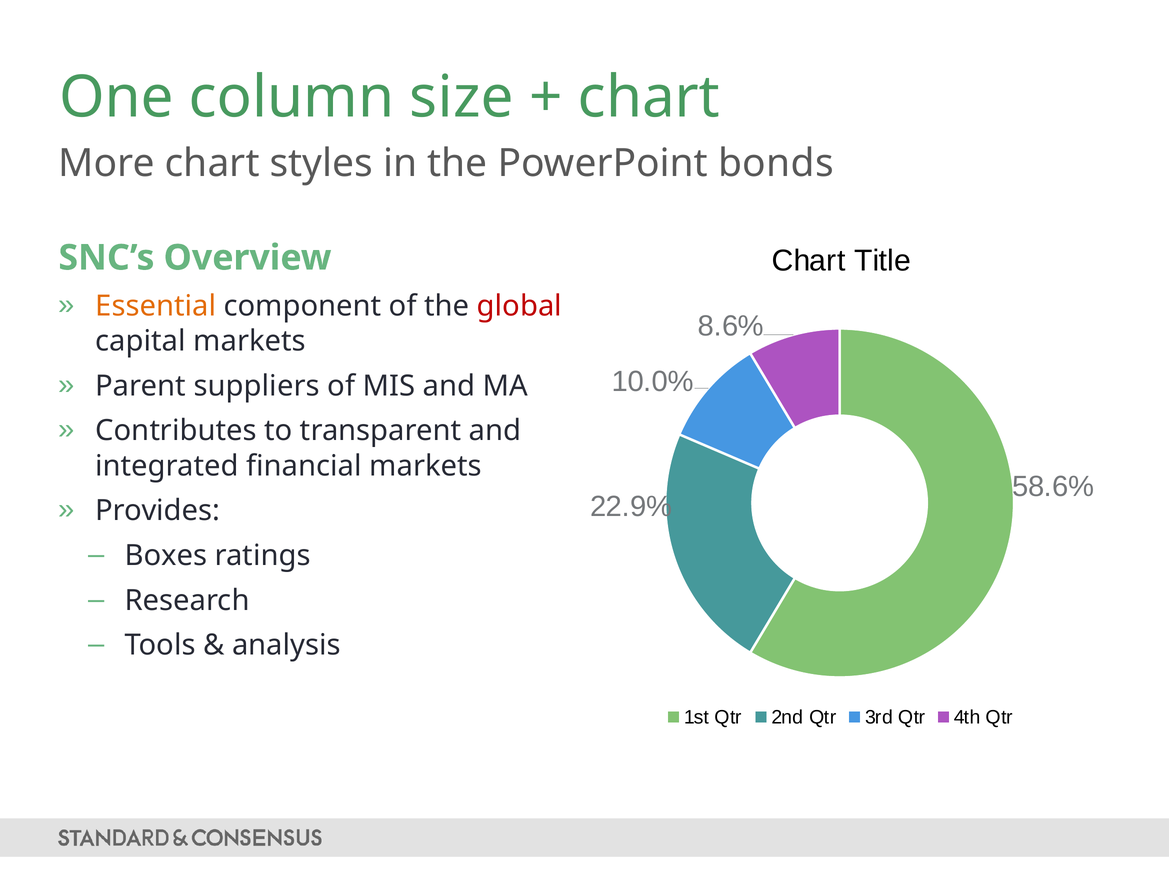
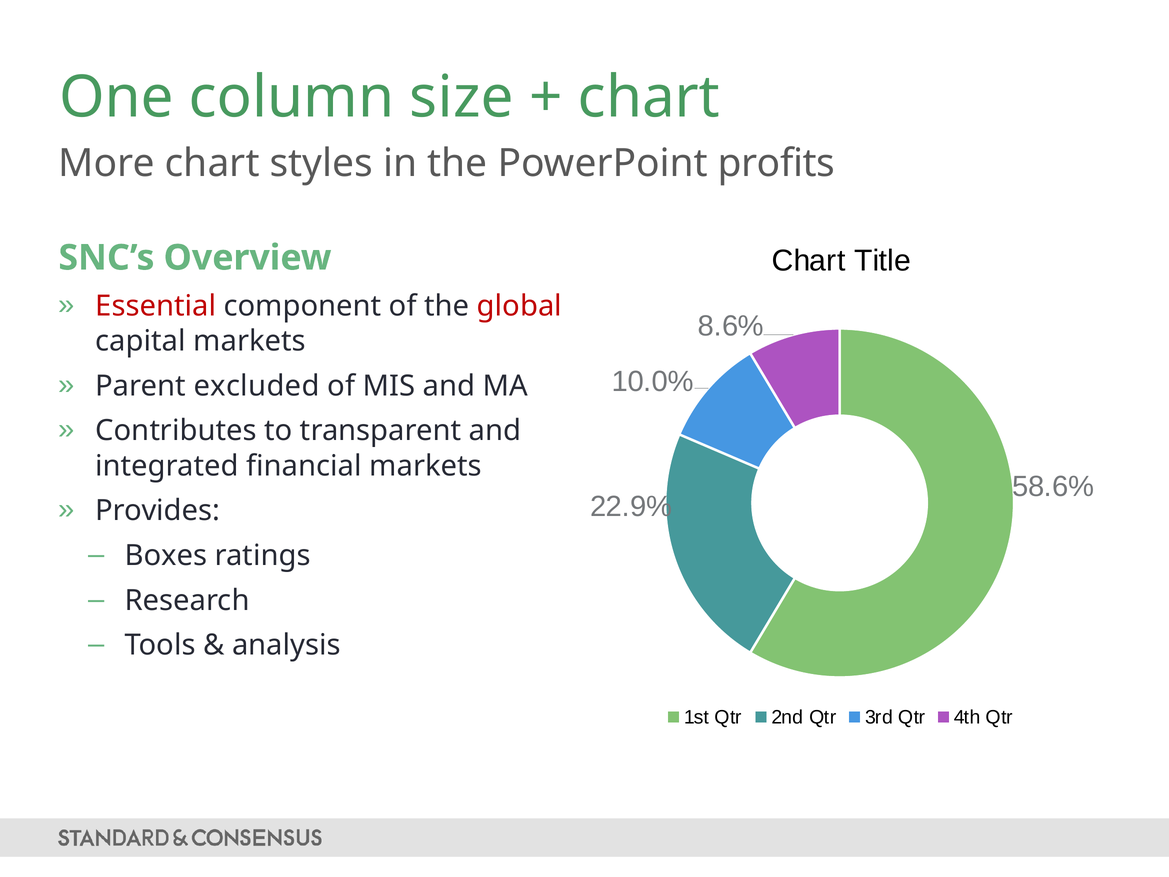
bonds: bonds -> profits
Essential colour: orange -> red
suppliers: suppliers -> excluded
